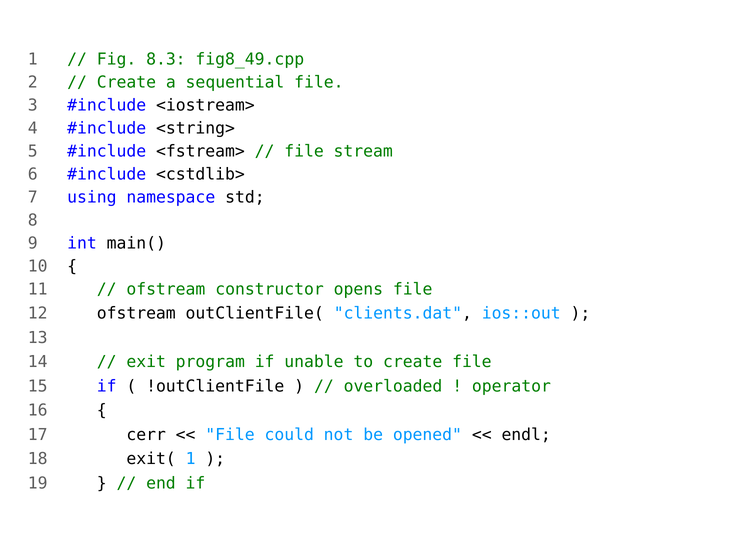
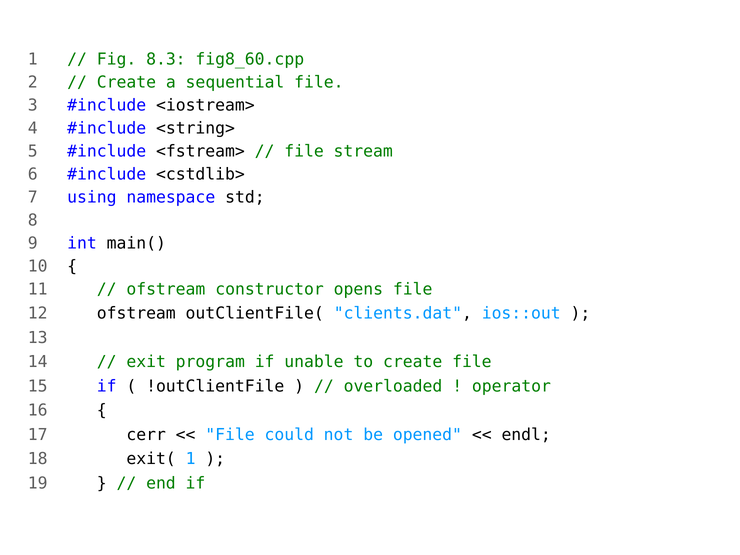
fig8_49.cpp: fig8_49.cpp -> fig8_60.cpp
